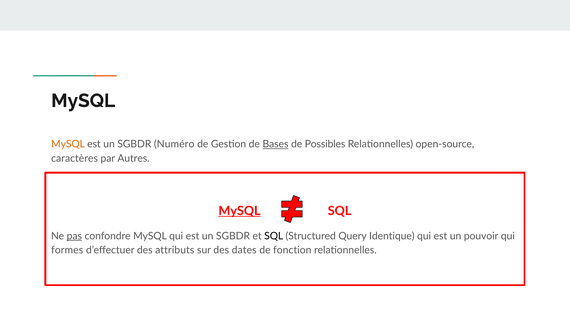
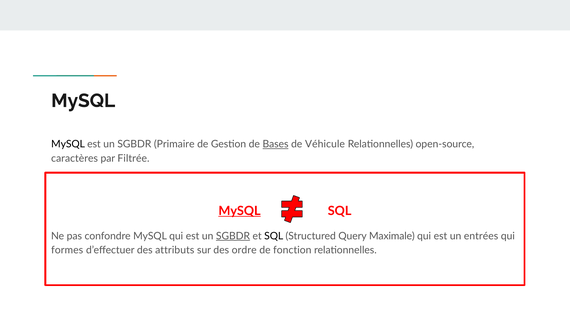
MySQL at (68, 144) colour: orange -> black
Numéro: Numéro -> Primaire
Possibles: Possibles -> Véhicule
Autres: Autres -> Filtrée
pas underline: present -> none
SGBDR at (233, 236) underline: none -> present
Identique: Identique -> Maximale
pouvoir: pouvoir -> entrées
dates: dates -> ordre
